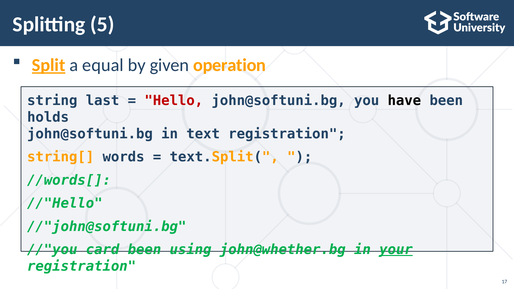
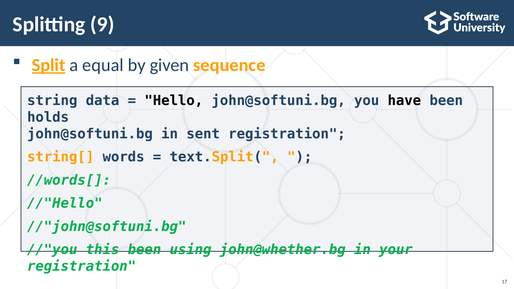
5: 5 -> 9
operation: operation -> sequence
last: last -> data
Hello colour: red -> black
text: text -> sent
card: card -> this
your underline: present -> none
